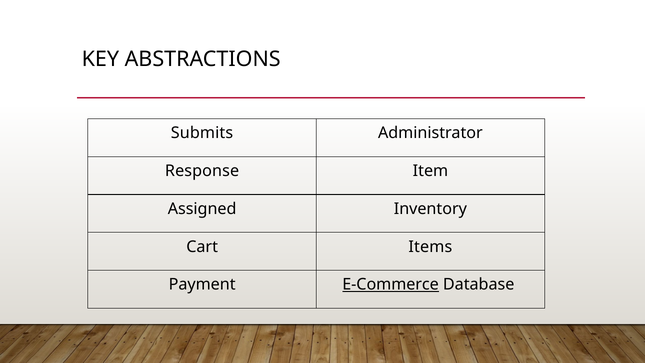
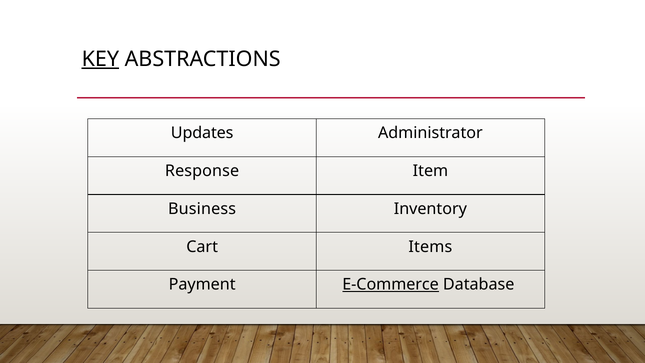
KEY underline: none -> present
Submits: Submits -> Updates
Assigned: Assigned -> Business
